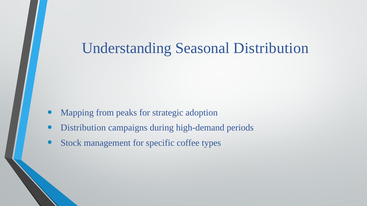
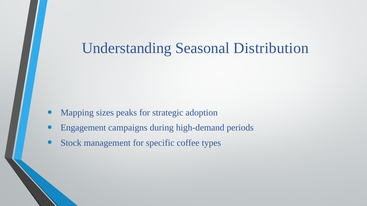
from: from -> sizes
Distribution at (83, 128): Distribution -> Engagement
